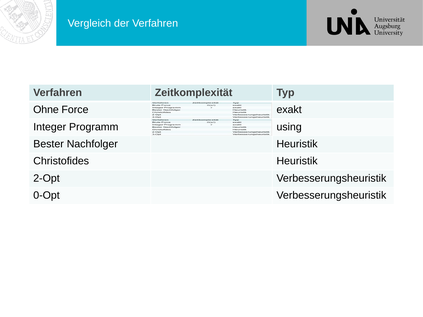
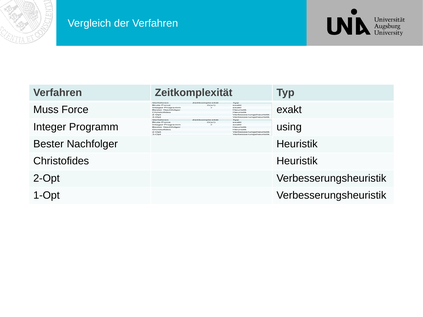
Ohne: Ohne -> Muss
0-Opt: 0-Opt -> 1-Opt
